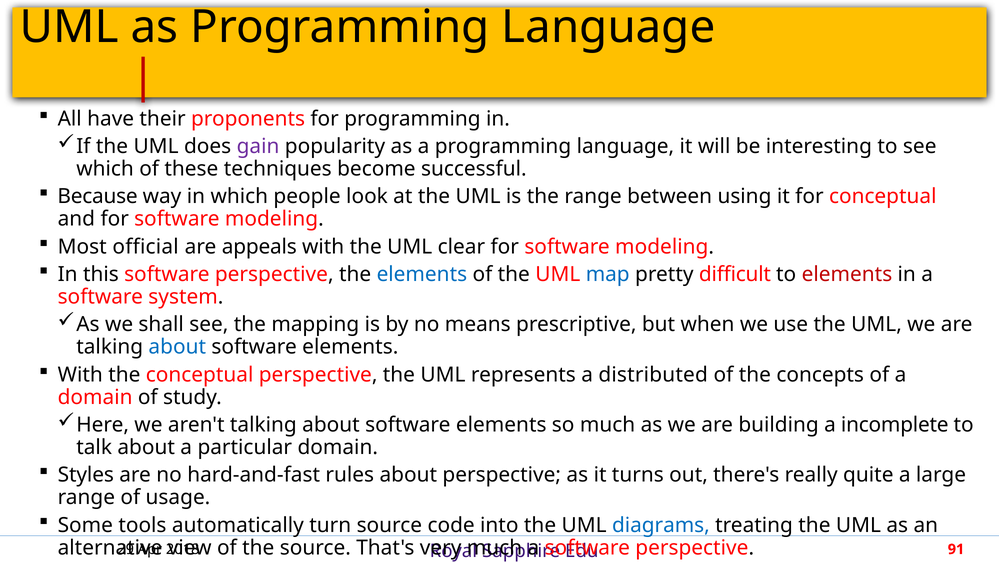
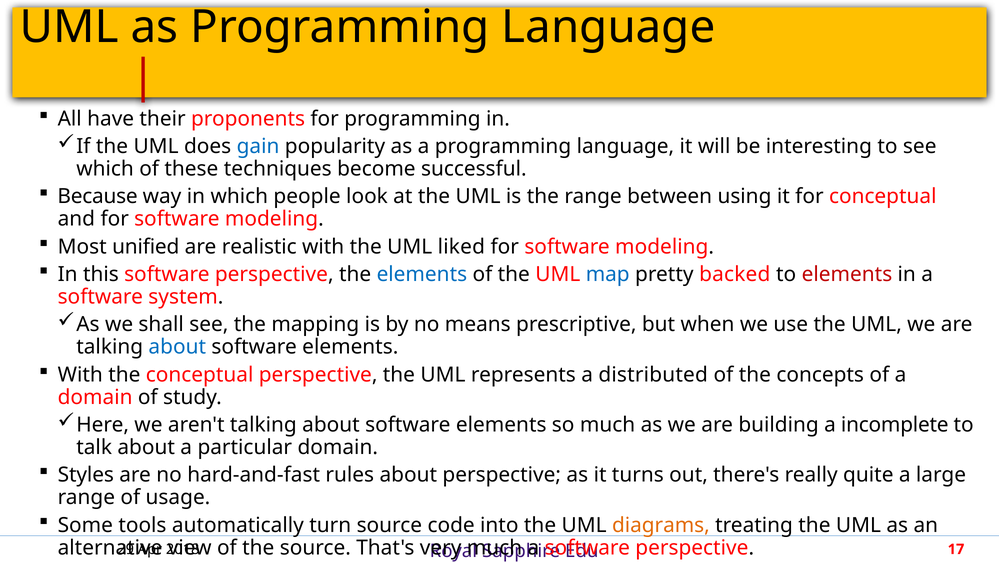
gain colour: purple -> blue
official: official -> unified
appeals: appeals -> realistic
clear: clear -> liked
difficult: difficult -> backed
diagrams colour: blue -> orange
91: 91 -> 17
